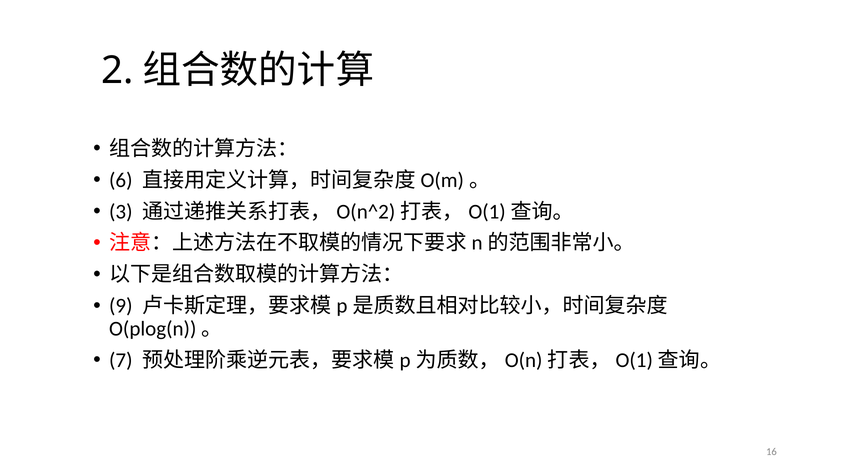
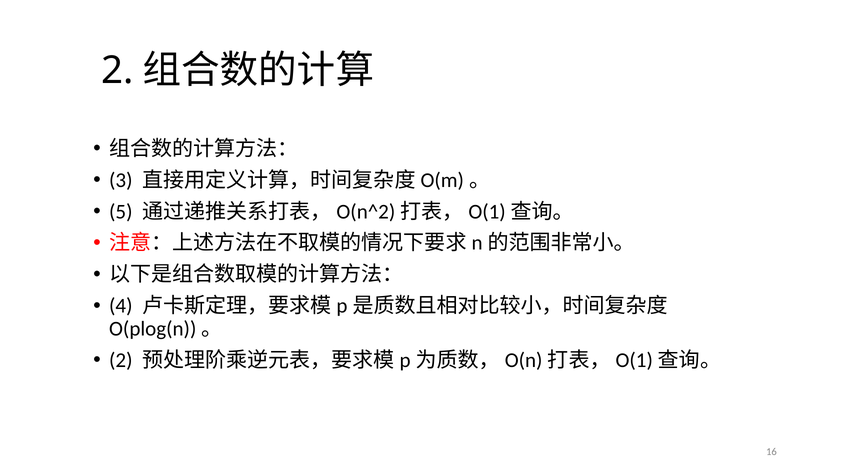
6: 6 -> 3
3: 3 -> 5
9: 9 -> 4
7 at (121, 360): 7 -> 2
